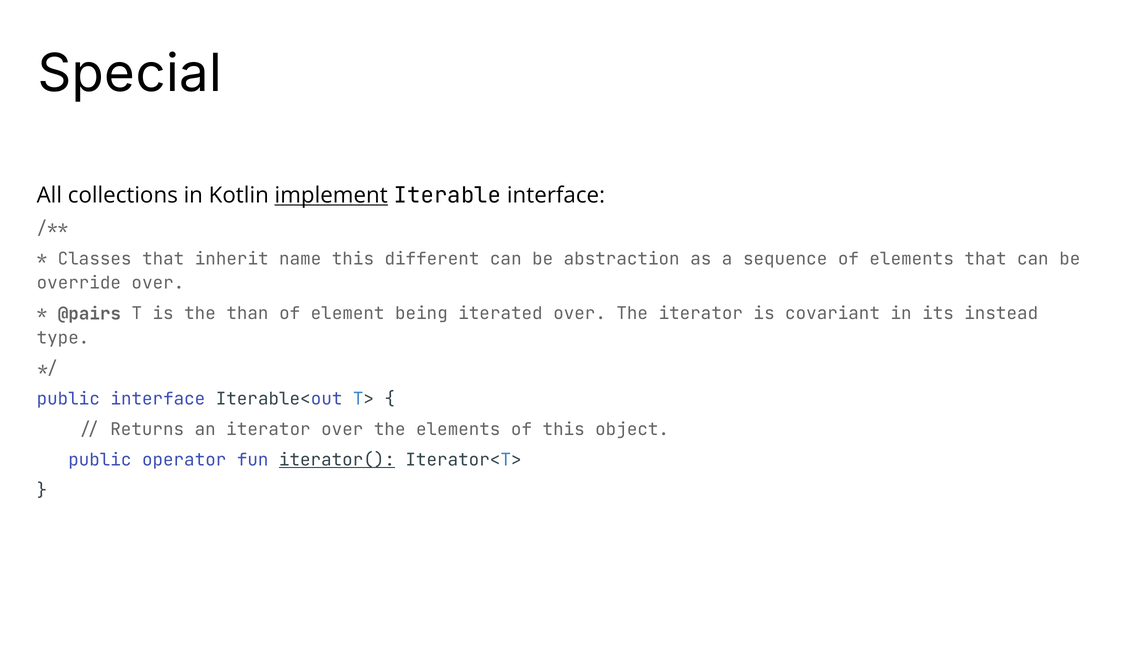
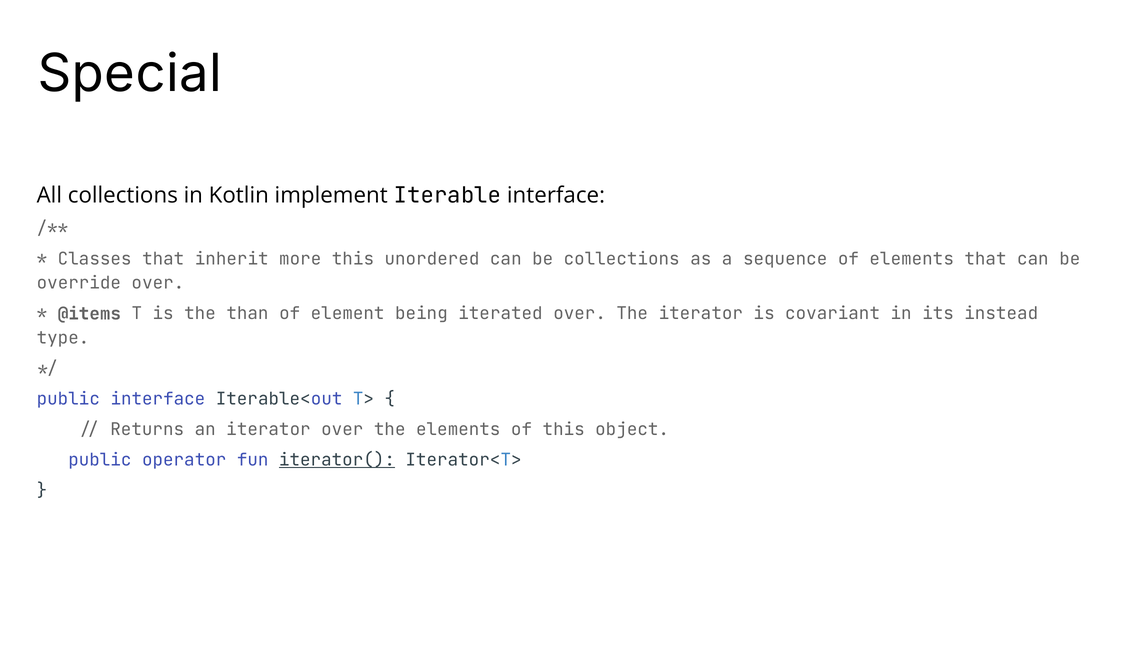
implement underline: present -> none
name: name -> more
different: different -> unordered
be abstraction: abstraction -> collections
@pairs: @pairs -> @items
